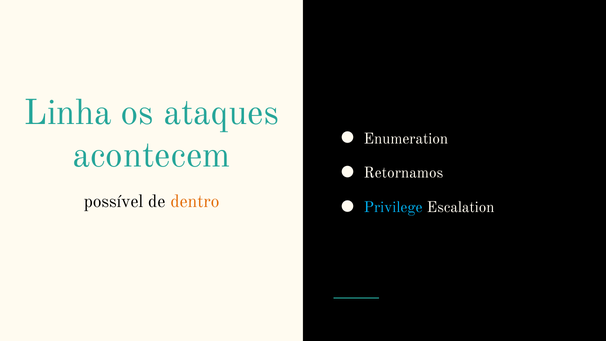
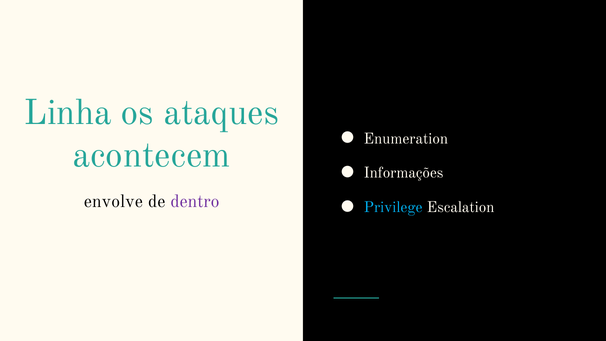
Retornamos: Retornamos -> Informações
possível: possível -> envolve
dentro colour: orange -> purple
